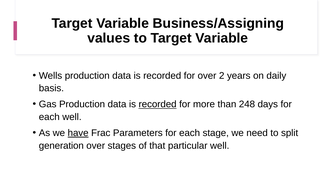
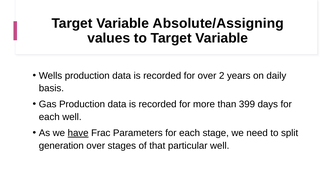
Business/Assigning: Business/Assigning -> Absolute/Assigning
recorded at (158, 105) underline: present -> none
248: 248 -> 399
